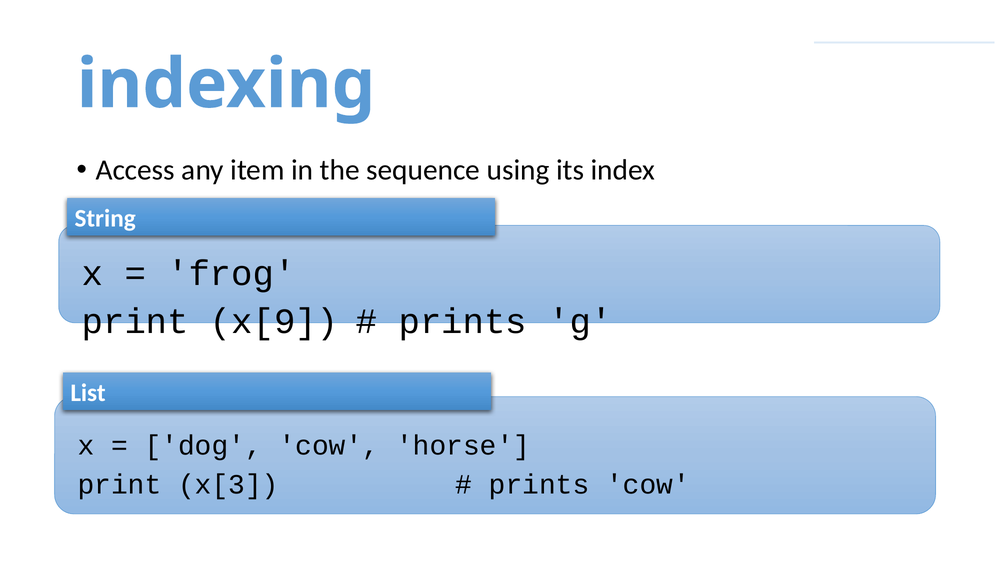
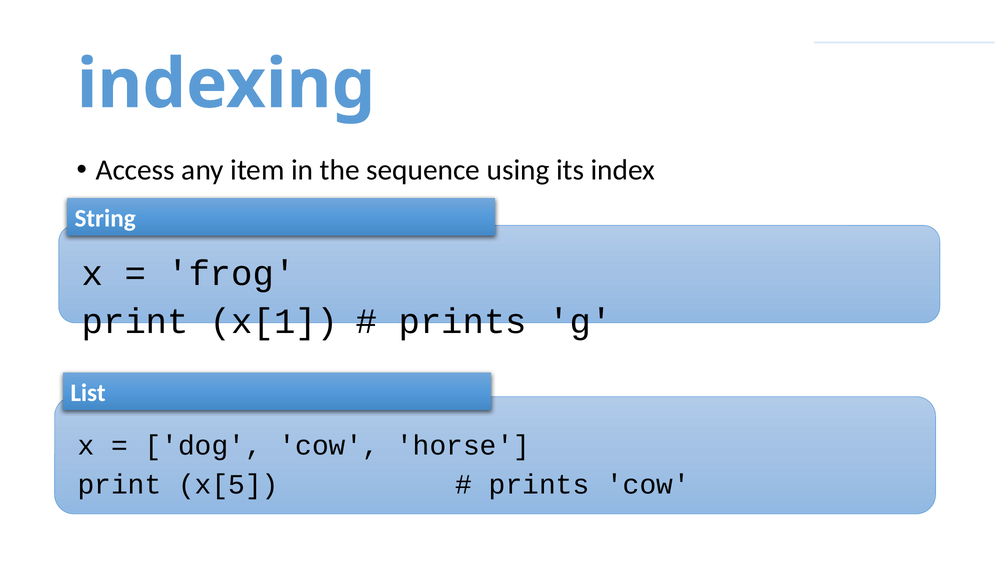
x[9: x[9 -> x[1
x[3: x[3 -> x[5
